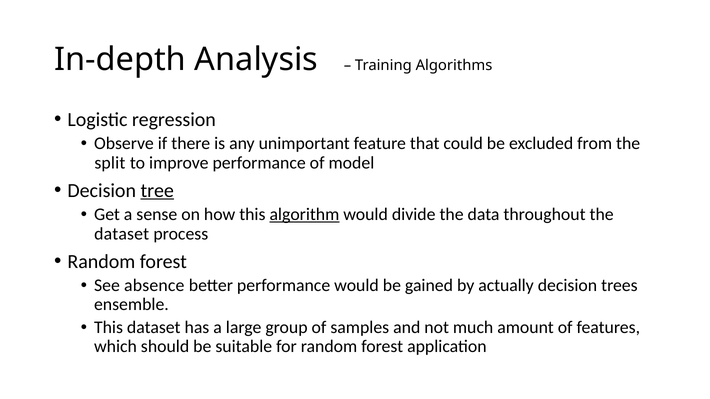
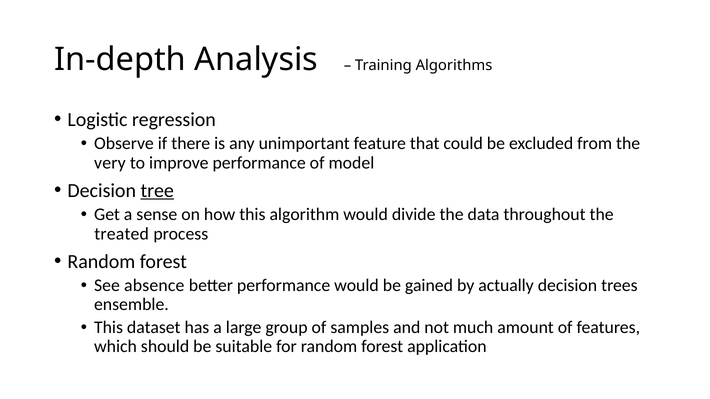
split: split -> very
algorithm underline: present -> none
dataset at (122, 234): dataset -> treated
